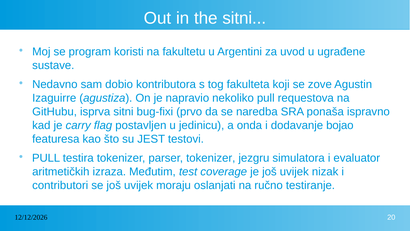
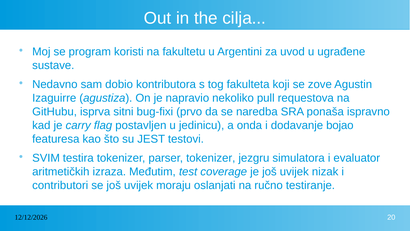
the sitni: sitni -> cilja
PULL at (46, 158): PULL -> SVIM
